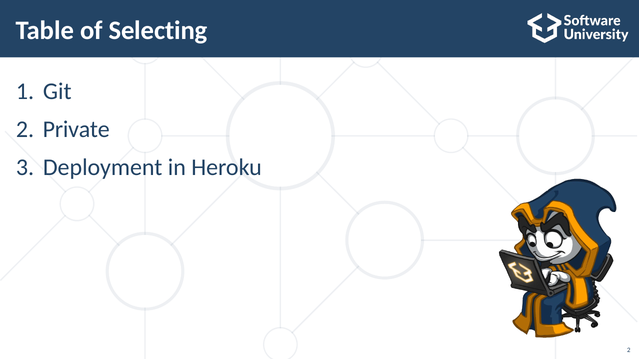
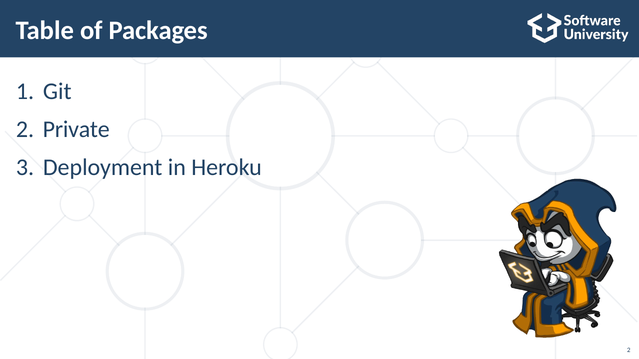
Selecting: Selecting -> Packages
